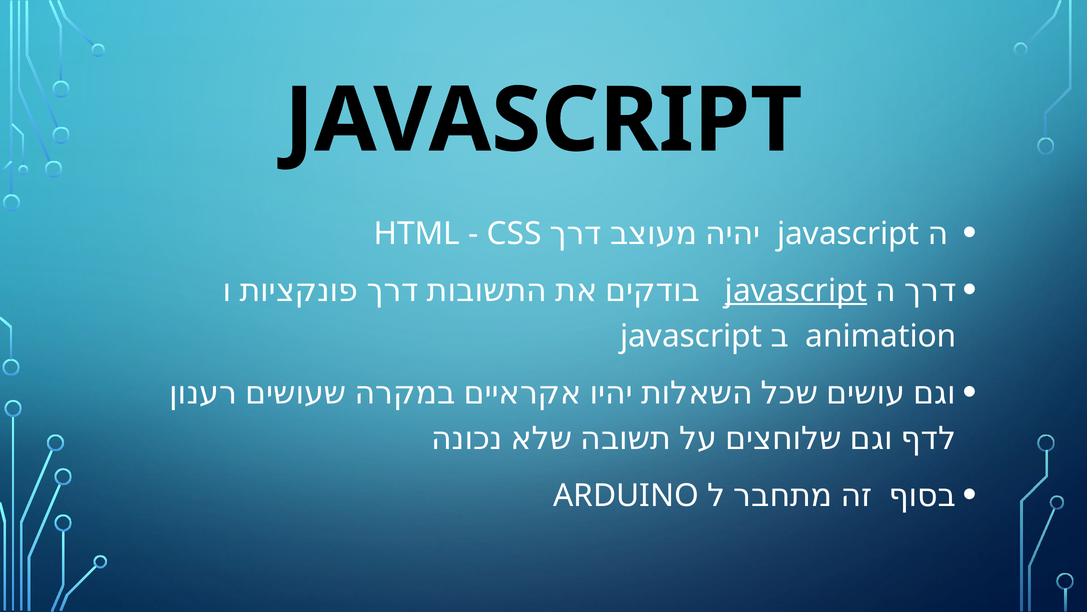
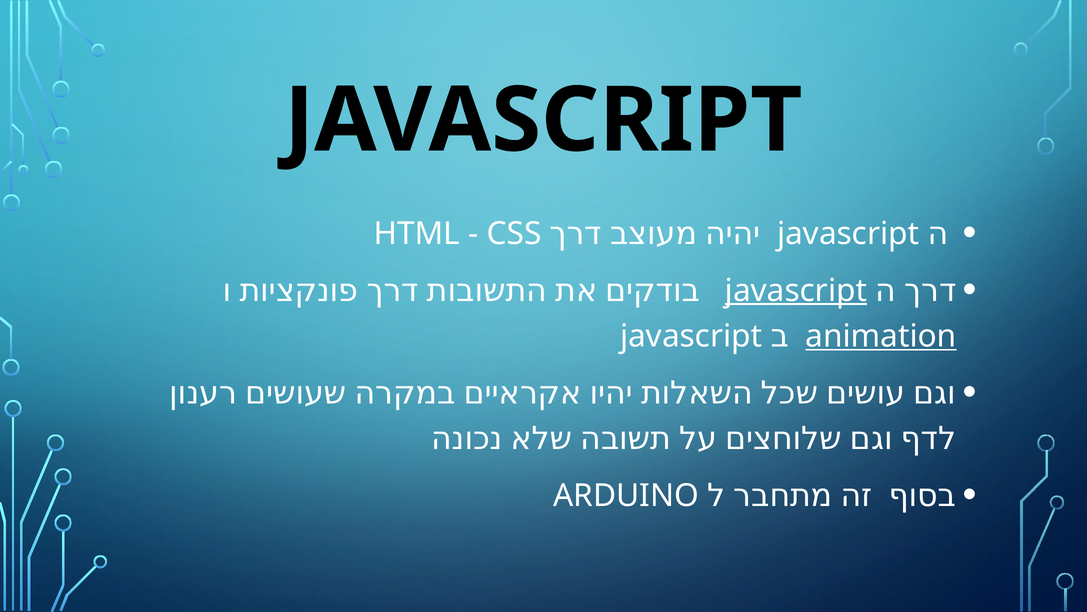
animation underline: none -> present
